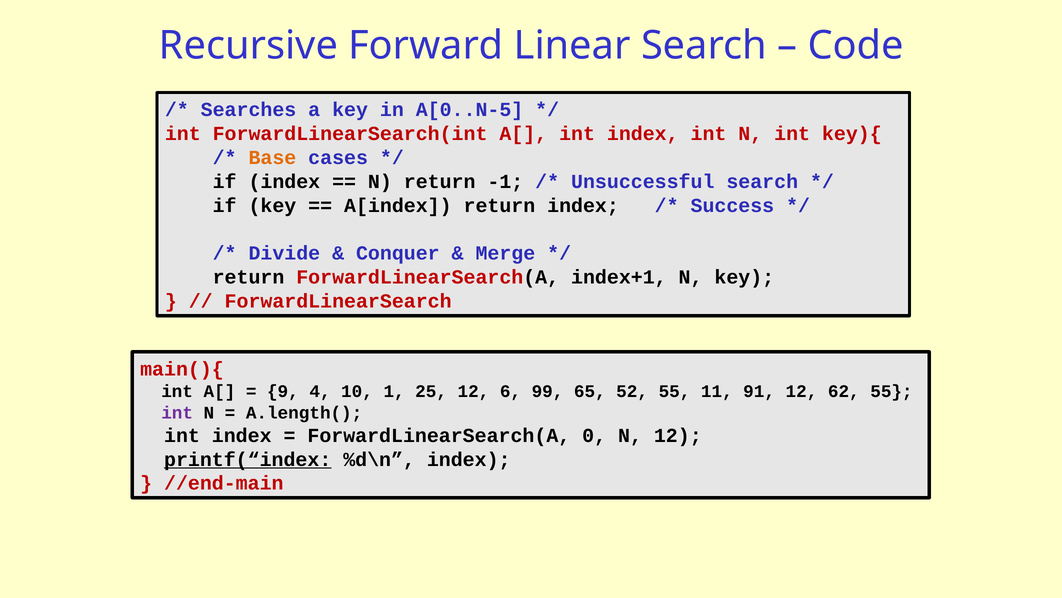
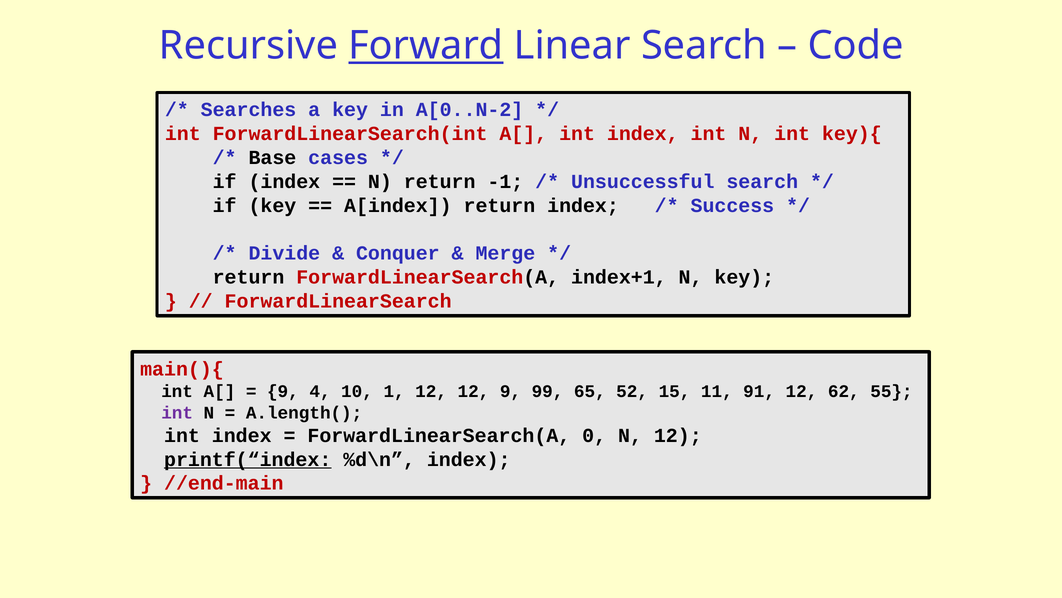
Forward underline: none -> present
A[0..N-5: A[0..N-5 -> A[0..N-2
Base colour: orange -> black
1 25: 25 -> 12
12 6: 6 -> 9
52 55: 55 -> 15
